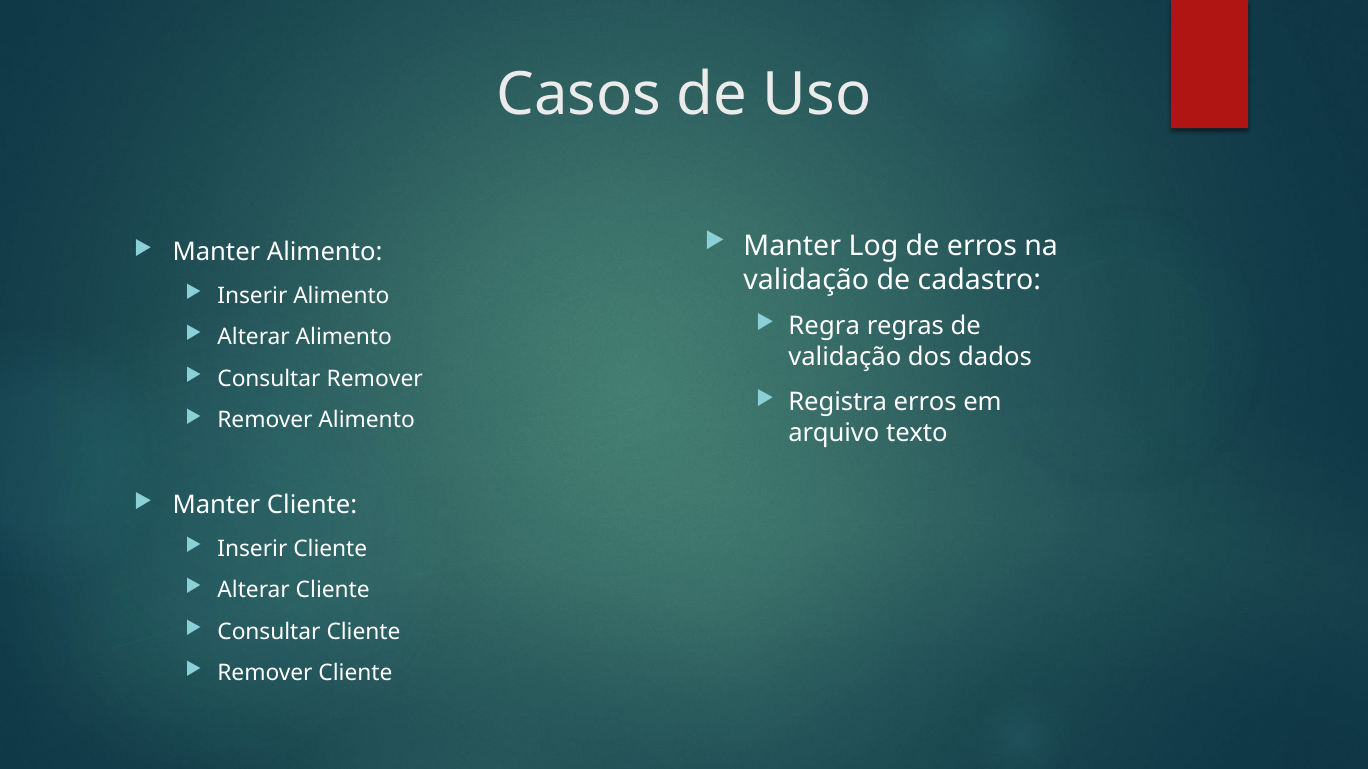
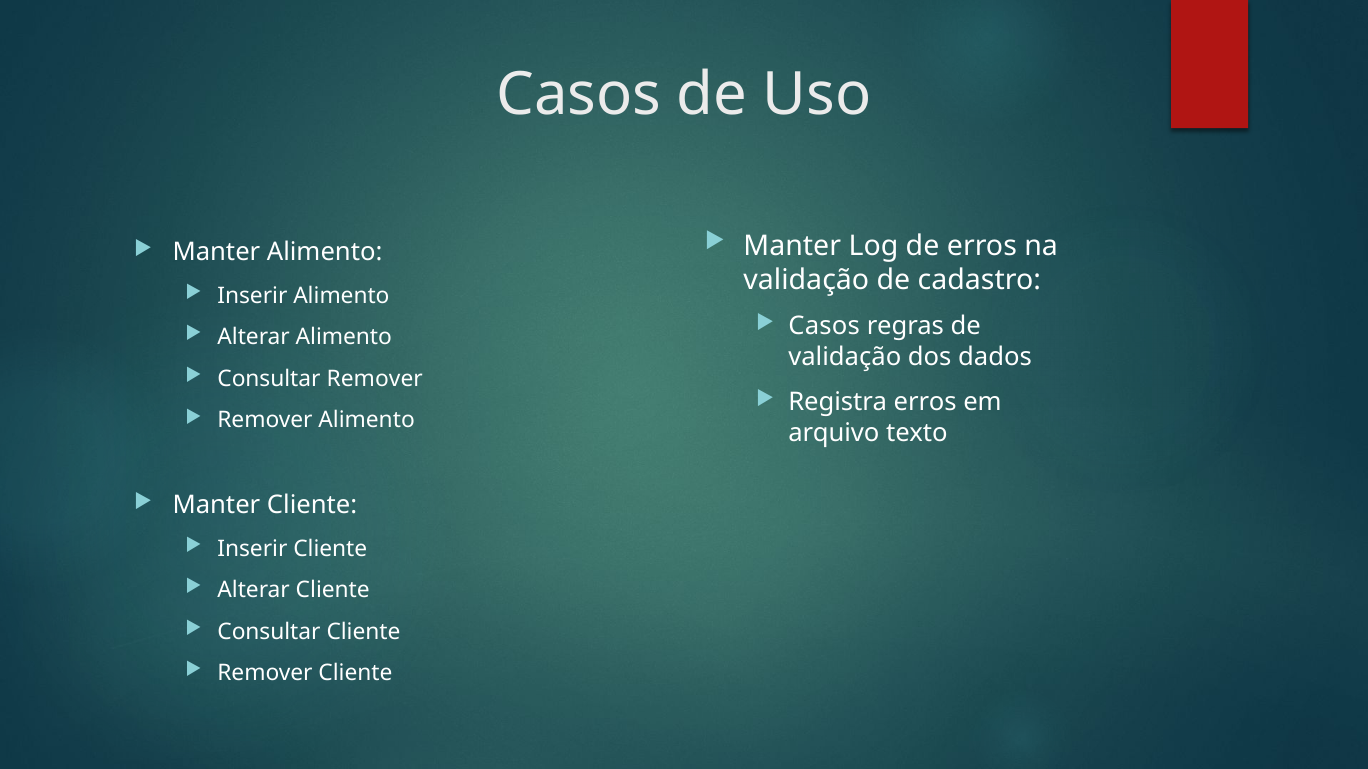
Regra at (824, 327): Regra -> Casos
